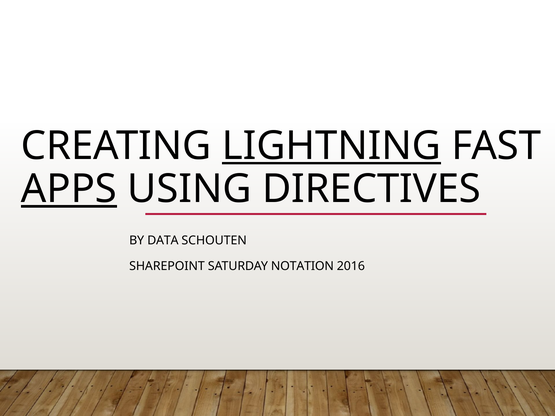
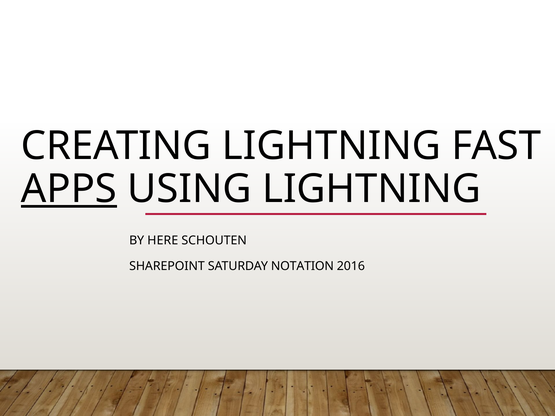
LIGHTNING at (331, 146) underline: present -> none
USING DIRECTIVES: DIRECTIVES -> LIGHTNING
DATA: DATA -> HERE
